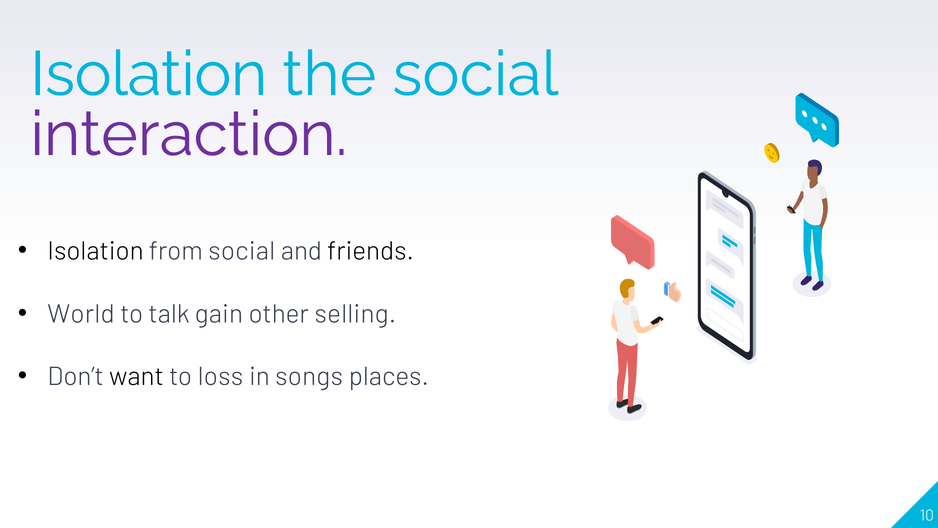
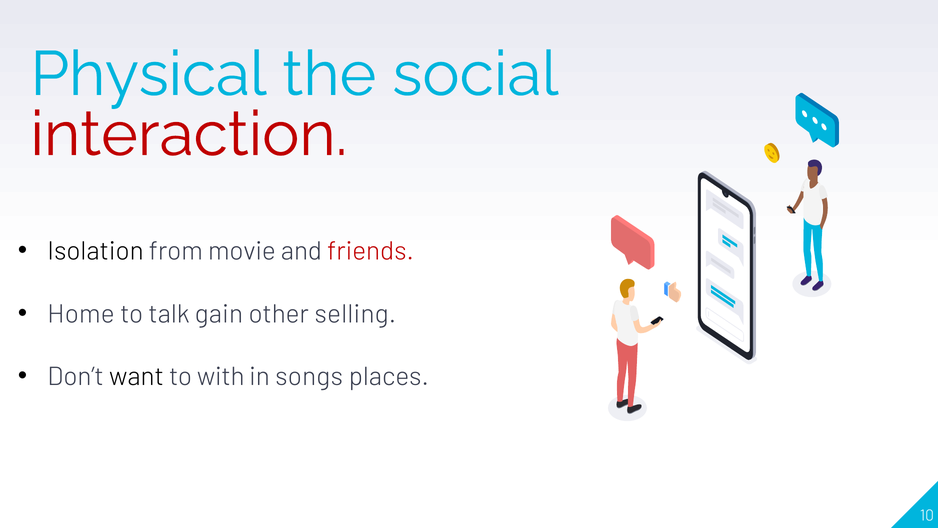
Isolation at (149, 74): Isolation -> Physical
interaction colour: purple -> red
from social: social -> movie
friends colour: black -> red
World: World -> Home
loss: loss -> with
